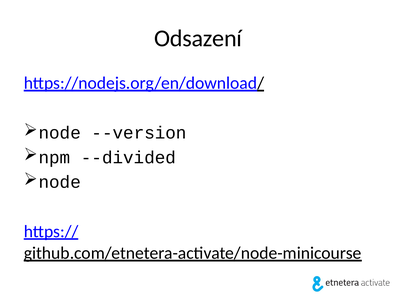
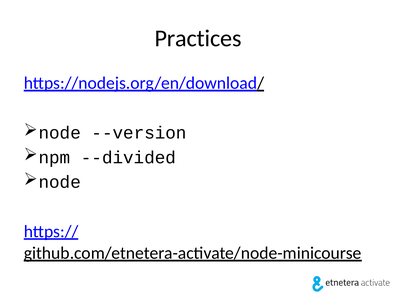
Odsazení: Odsazení -> Practices
